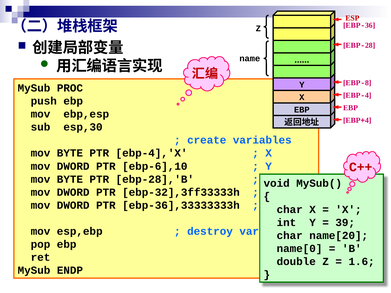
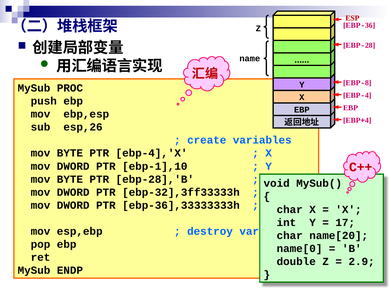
esp,30: esp,30 -> esp,26
ebp-6],10: ebp-6],10 -> ebp-1],10
39: 39 -> 17
1.6: 1.6 -> 2.9
